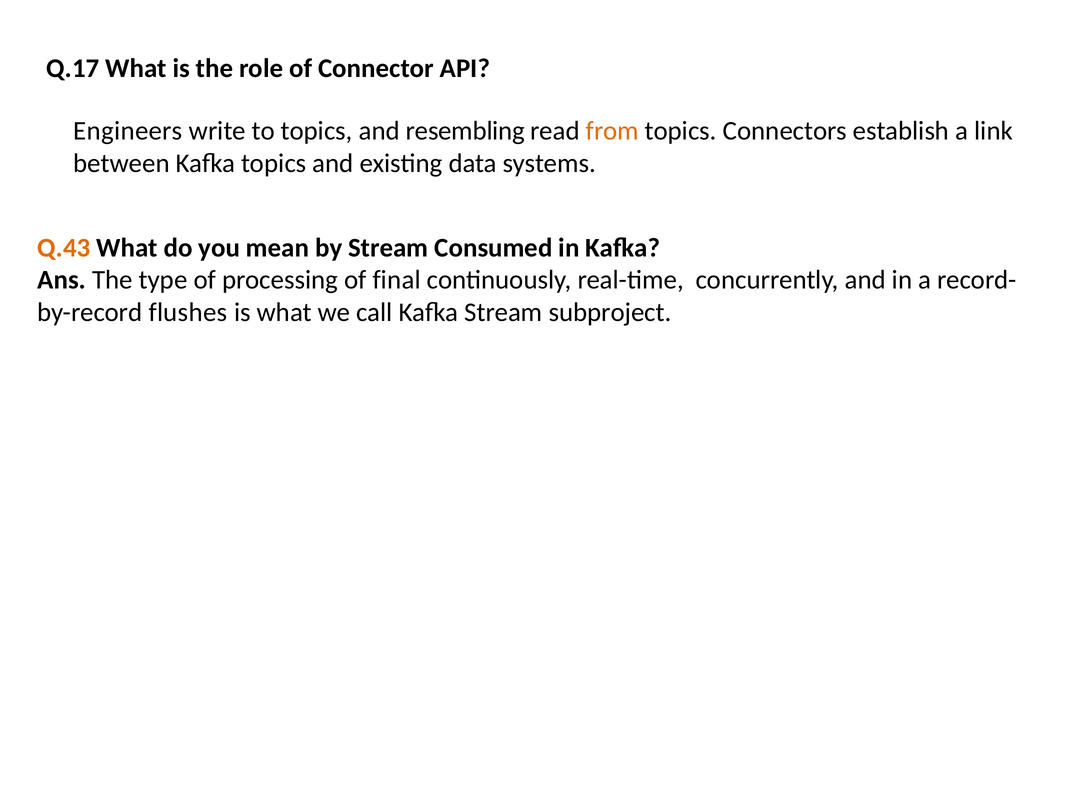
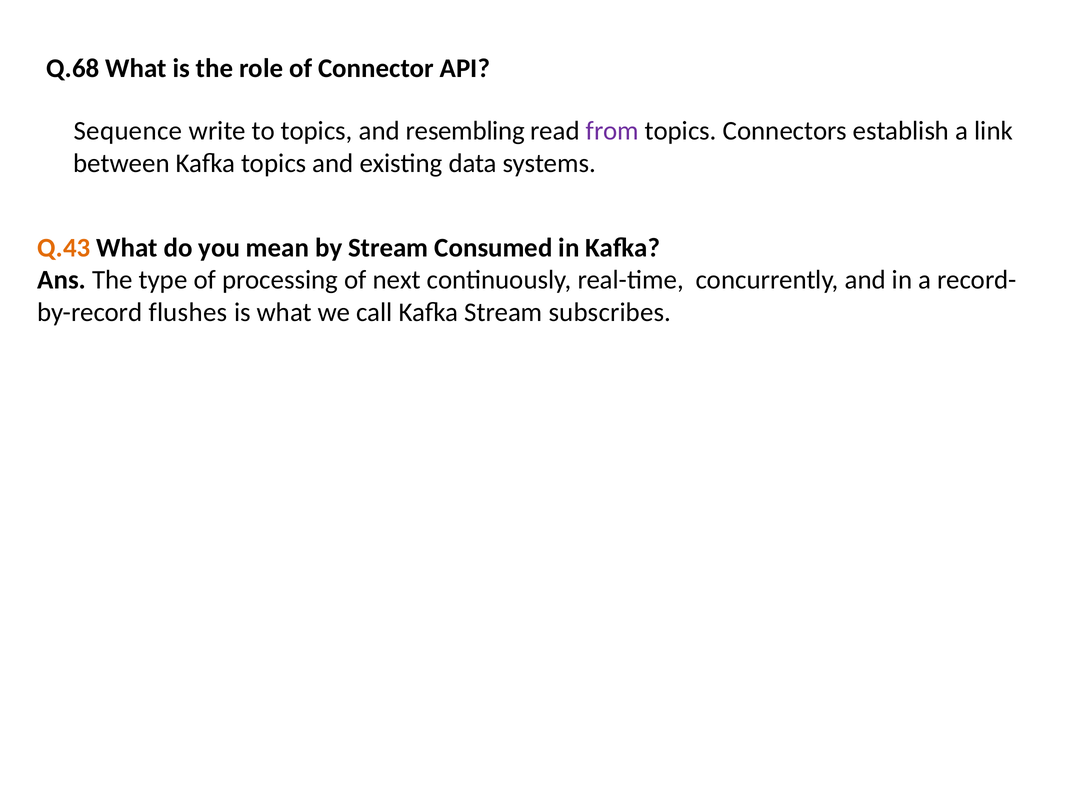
Q.17: Q.17 -> Q.68
Engineers: Engineers -> Sequence
from colour: orange -> purple
final: final -> next
subproject: subproject -> subscribes
